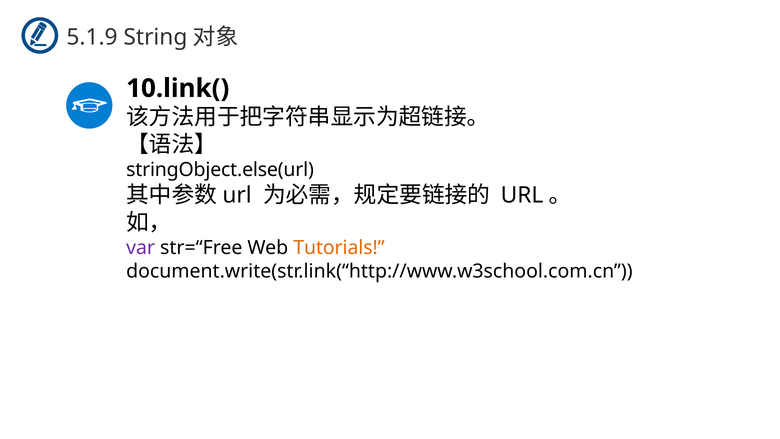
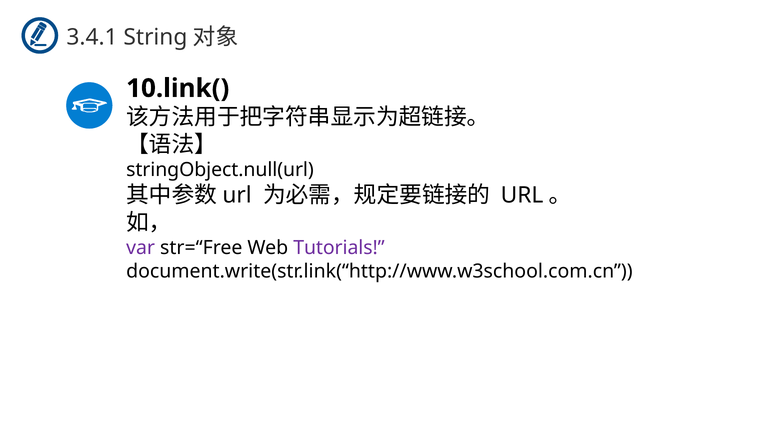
5.1.9: 5.1.9 -> 3.4.1
stringObject.else(url: stringObject.else(url -> stringObject.null(url
Tutorials colour: orange -> purple
